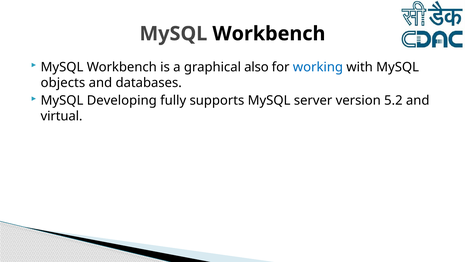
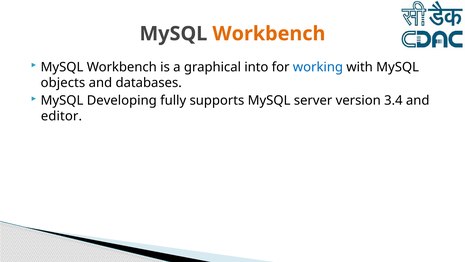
Workbench at (269, 34) colour: black -> orange
also: also -> into
5.2: 5.2 -> 3.4
virtual: virtual -> editor
